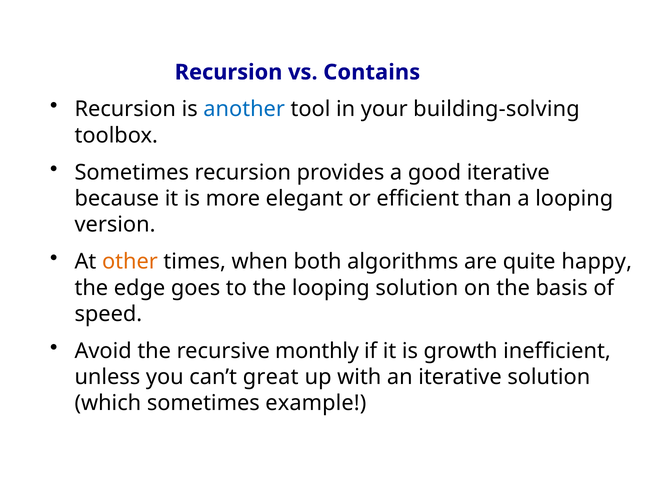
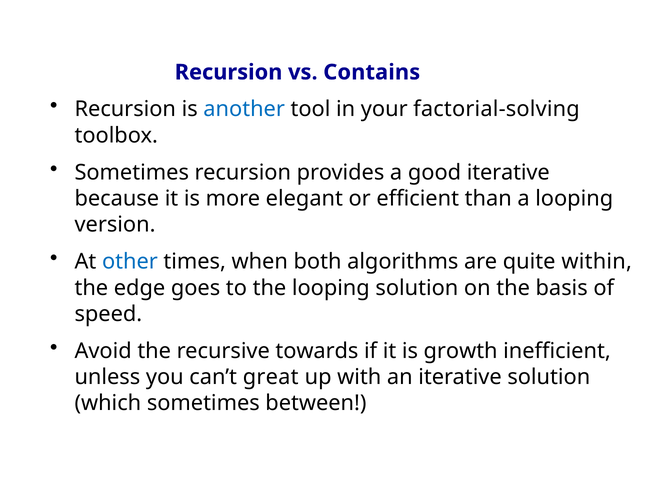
building-solving: building-solving -> factorial-solving
other colour: orange -> blue
happy: happy -> within
monthly: monthly -> towards
example: example -> between
